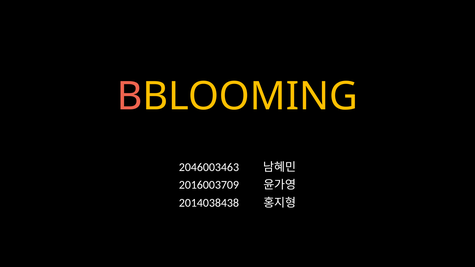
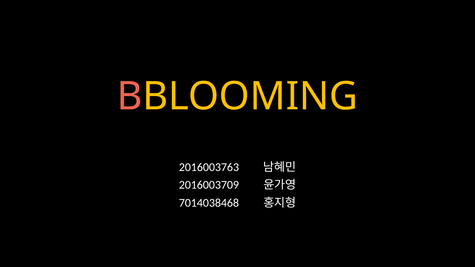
2046003463: 2046003463 -> 2016003763
2014038438: 2014038438 -> 7014038468
